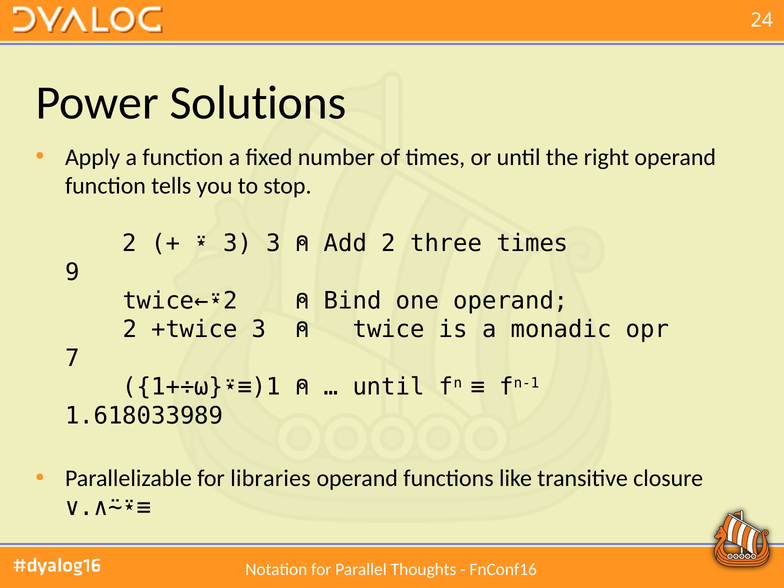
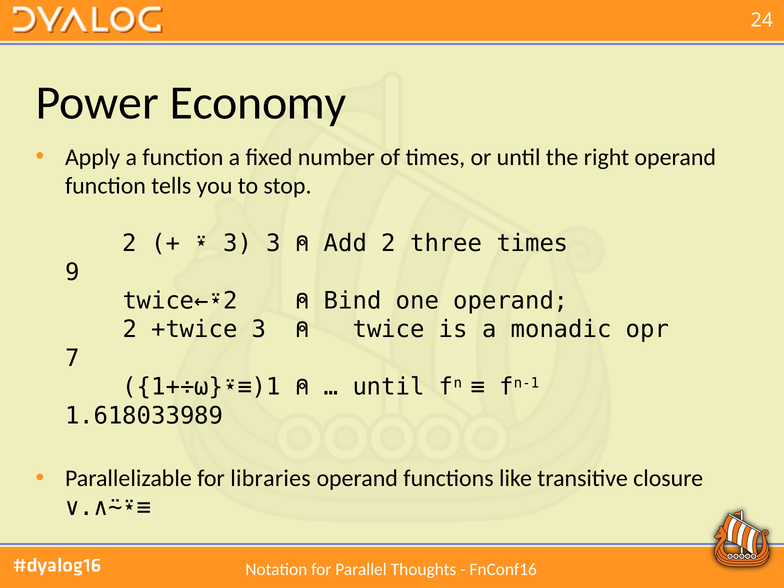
Solutions: Solutions -> Economy
